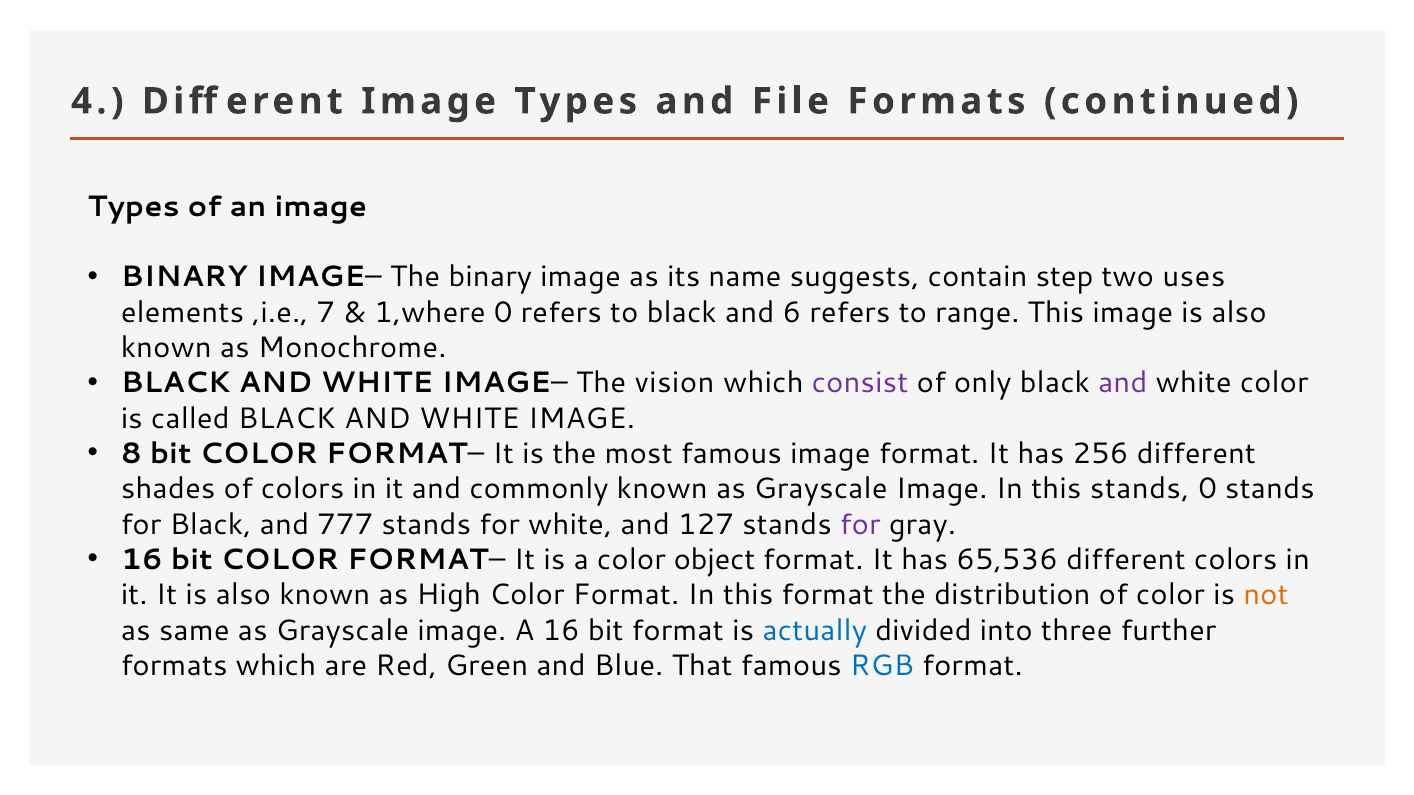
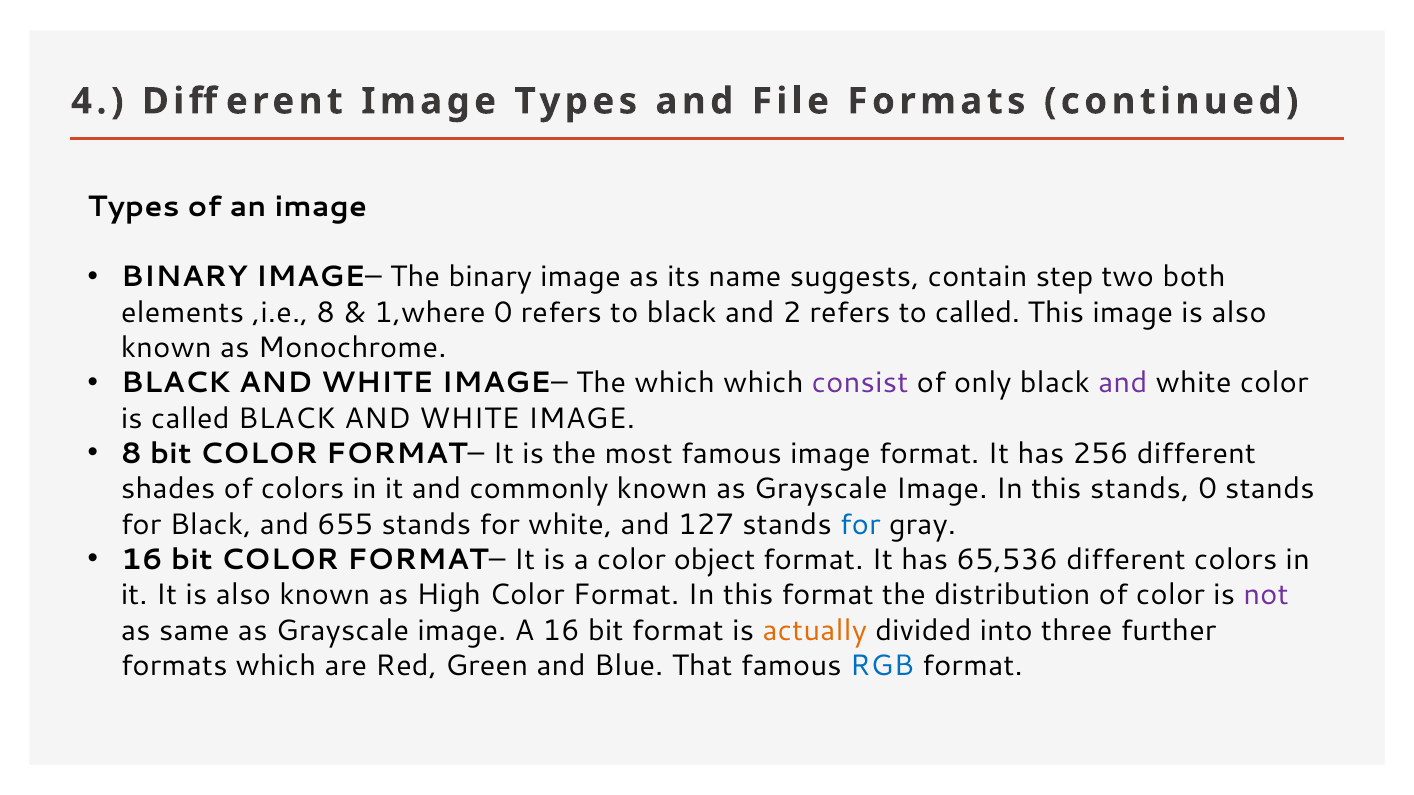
uses: uses -> both
,i.e 7: 7 -> 8
6: 6 -> 2
to range: range -> called
The vision: vision -> which
777: 777 -> 655
for at (860, 525) colour: purple -> blue
not colour: orange -> purple
actually colour: blue -> orange
